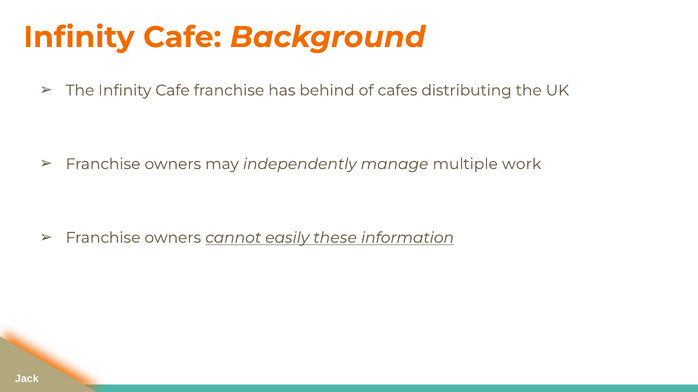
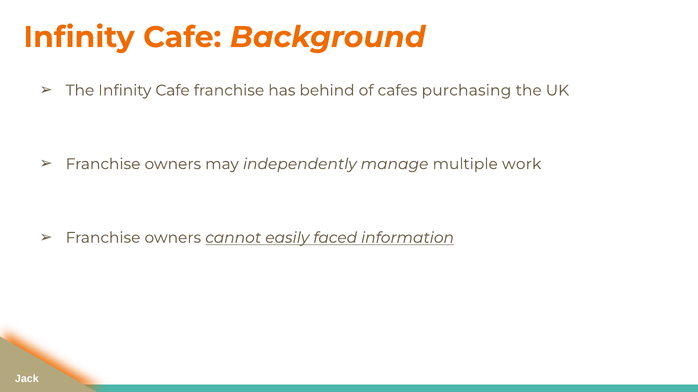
distributing: distributing -> purchasing
these: these -> faced
